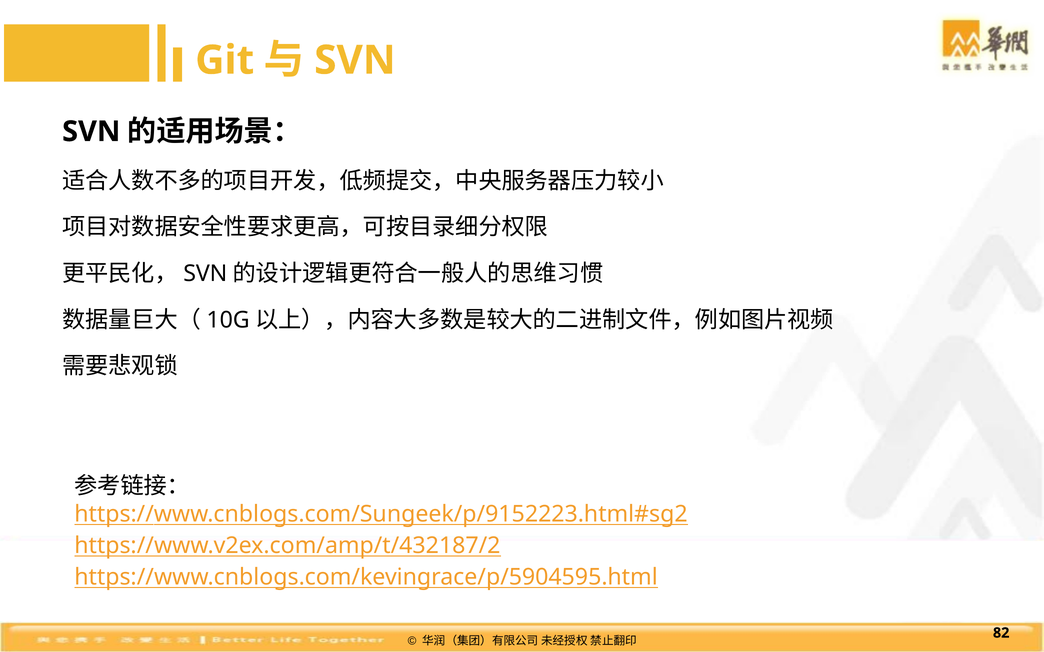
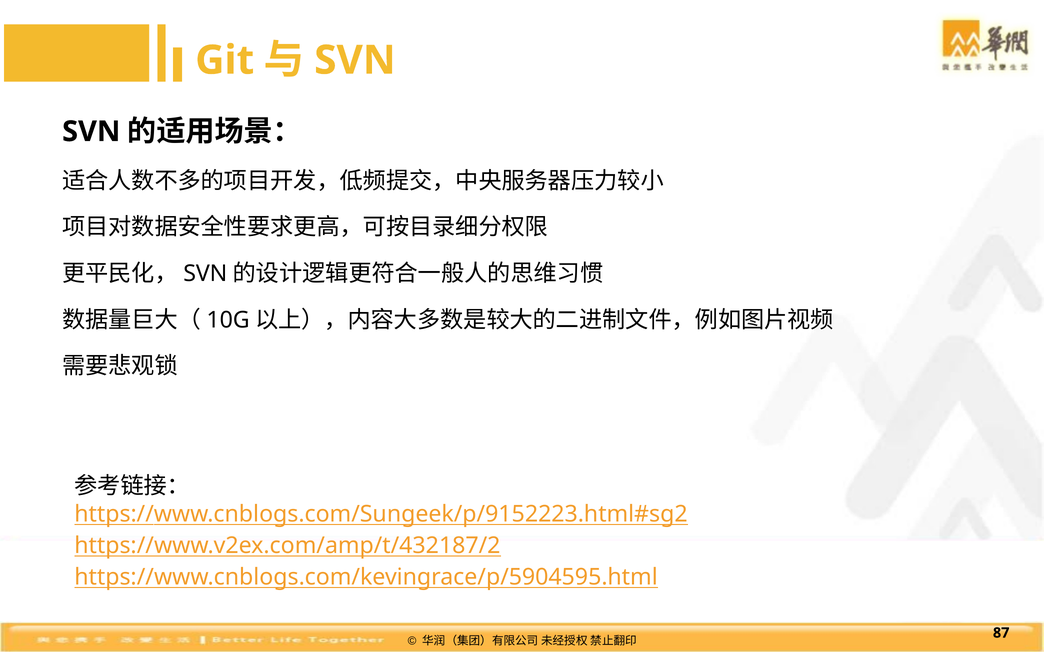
82: 82 -> 87
